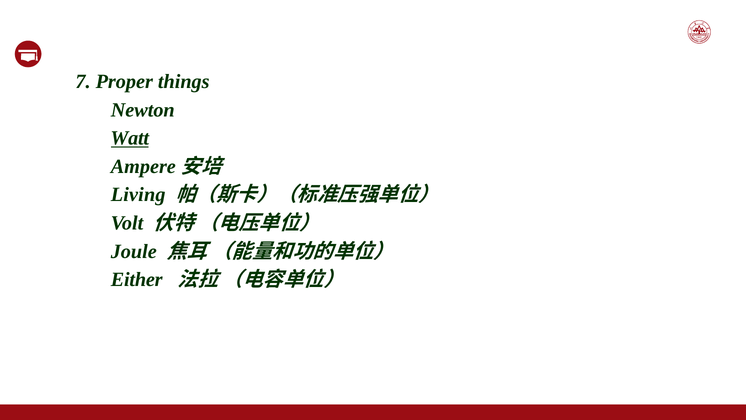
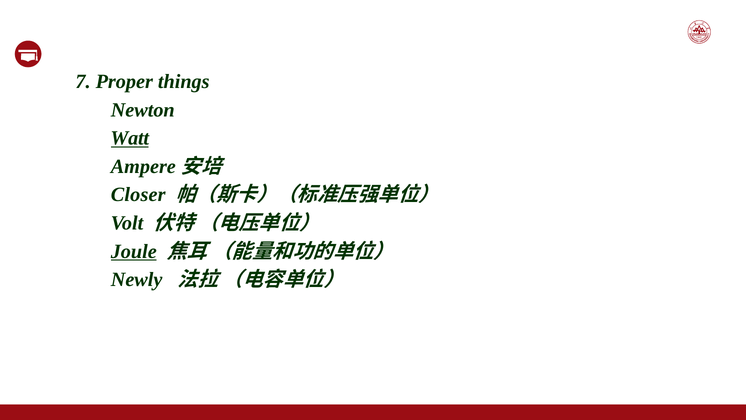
Living: Living -> Closer
Joule underline: none -> present
Either: Either -> Newly
